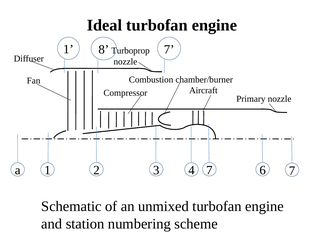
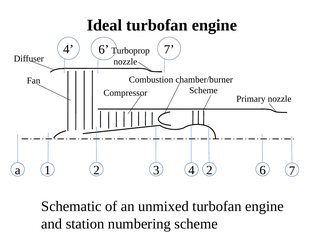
1 at (68, 49): 1 -> 4
8 at (104, 49): 8 -> 6
Aircraft at (203, 90): Aircraft -> Scheme
4 7: 7 -> 2
